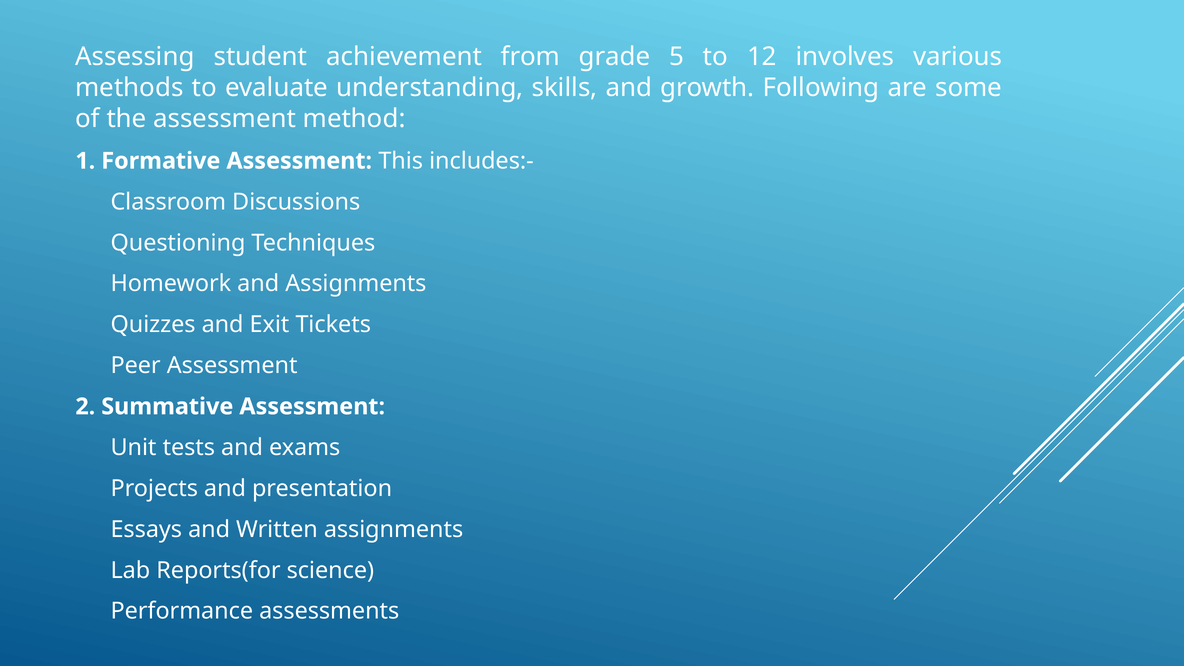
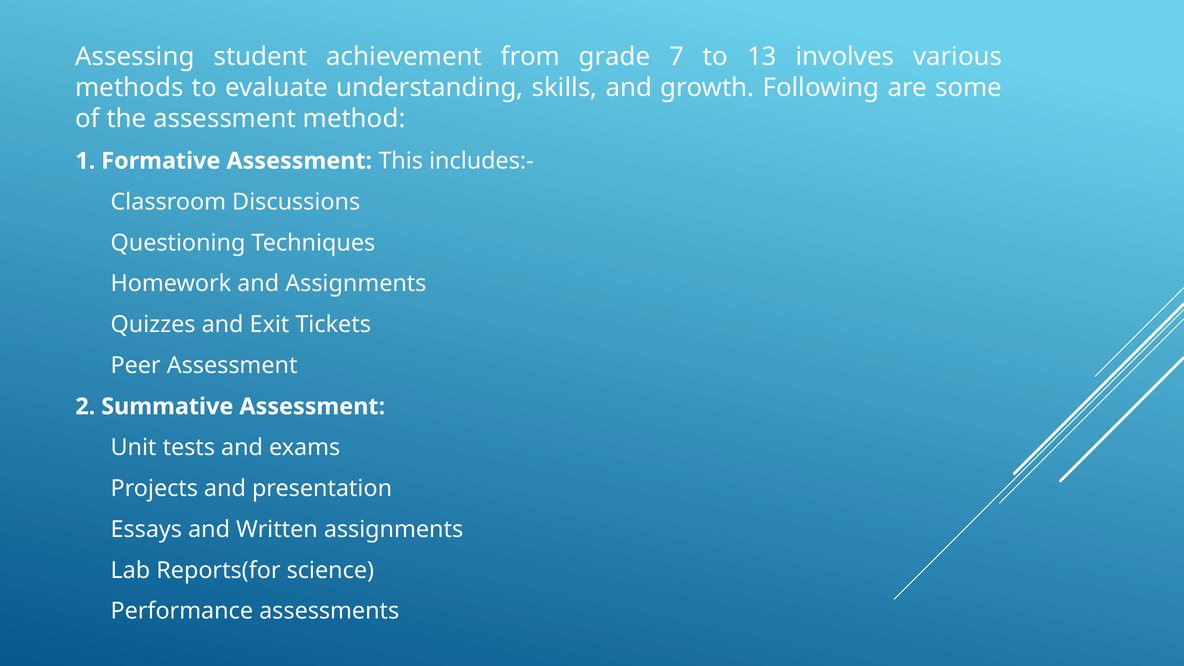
5: 5 -> 7
12: 12 -> 13
